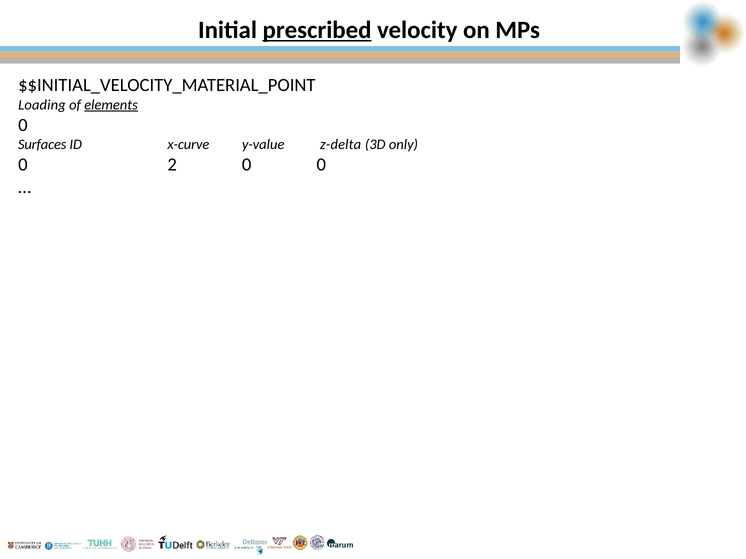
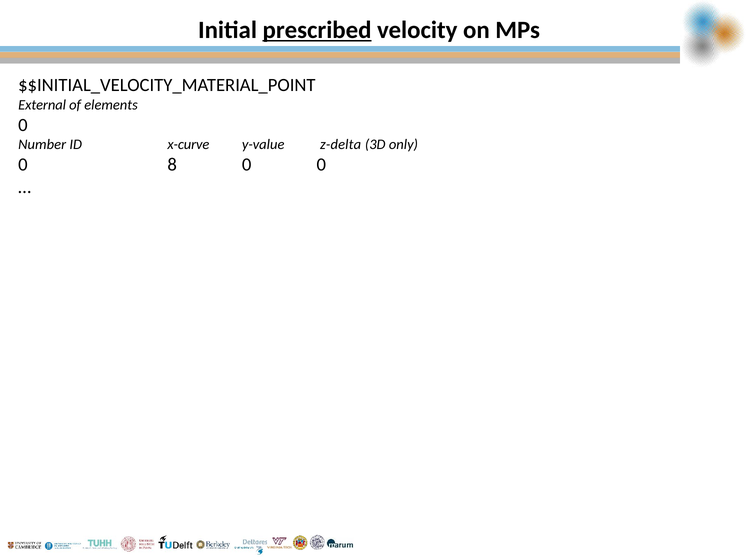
Loading: Loading -> External
elements underline: present -> none
Surfaces: Surfaces -> Number
2: 2 -> 8
